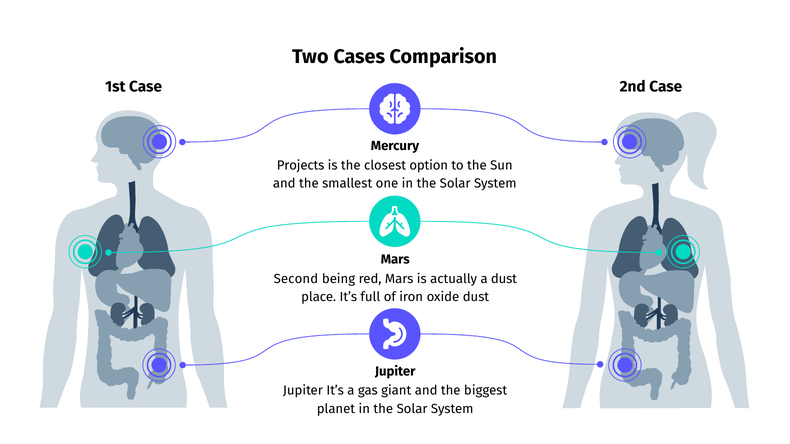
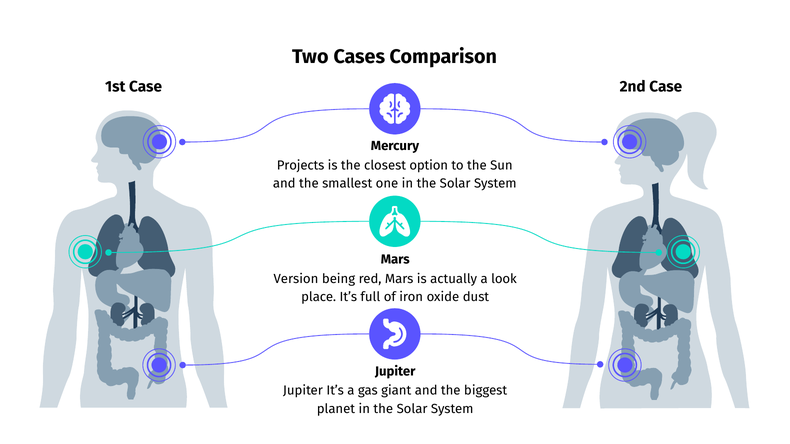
Second: Second -> Version
a dust: dust -> look
